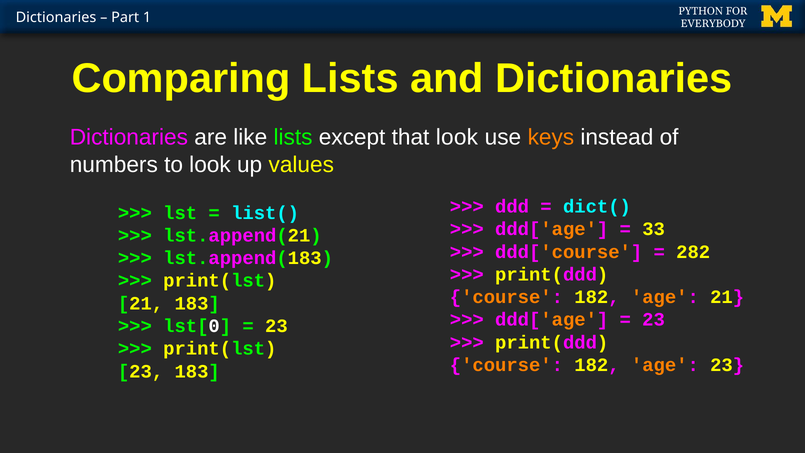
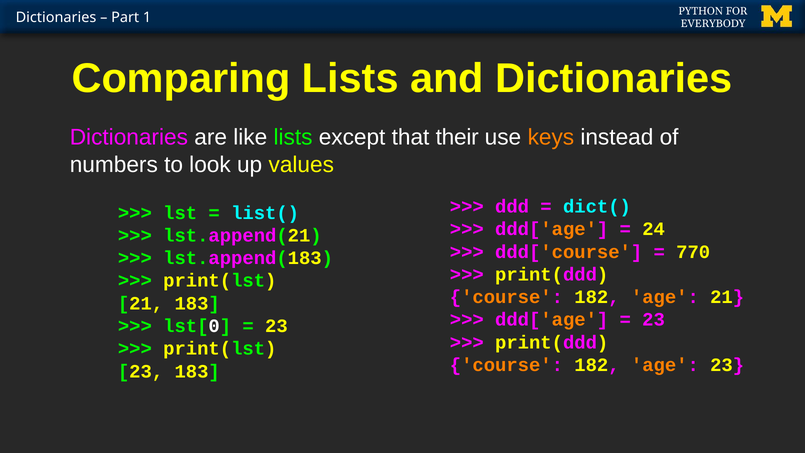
that look: look -> their
33: 33 -> 24
282: 282 -> 770
